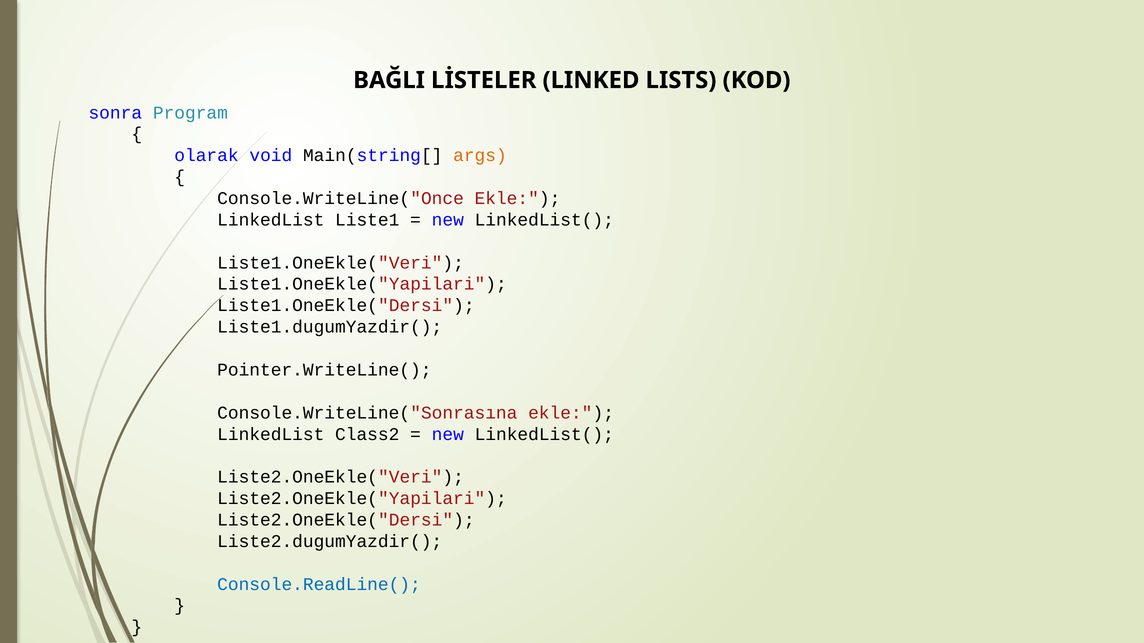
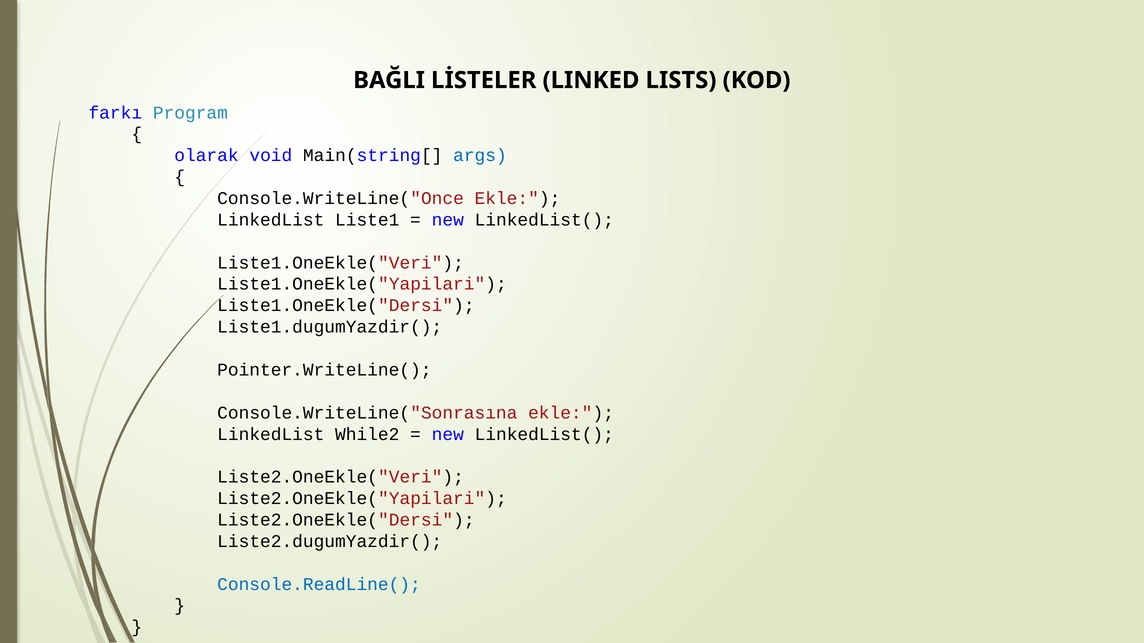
sonra: sonra -> farkı
args colour: orange -> blue
Class2: Class2 -> While2
